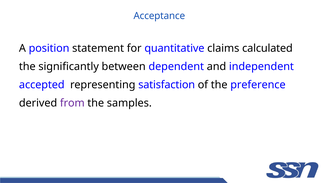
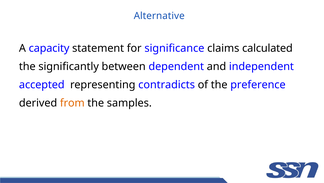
Acceptance: Acceptance -> Alternative
position: position -> capacity
quantitative: quantitative -> significance
satisfaction: satisfaction -> contradicts
from colour: purple -> orange
